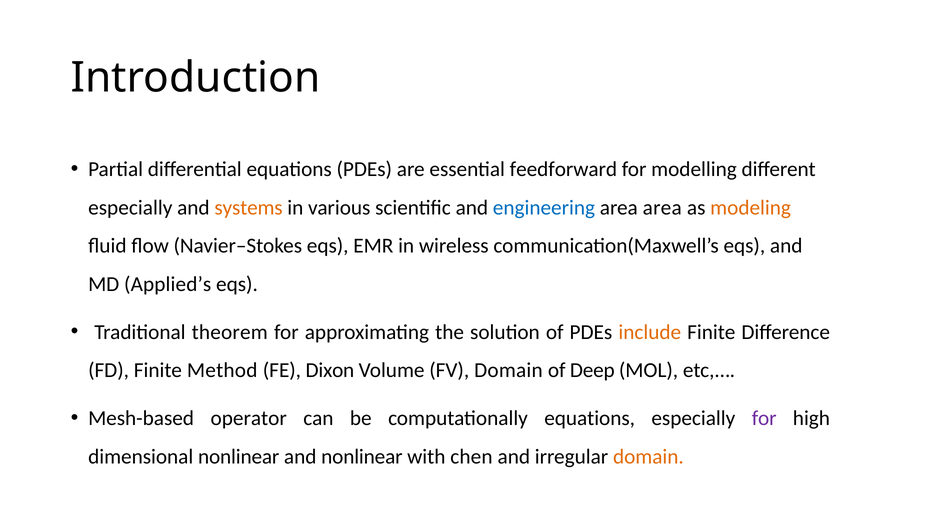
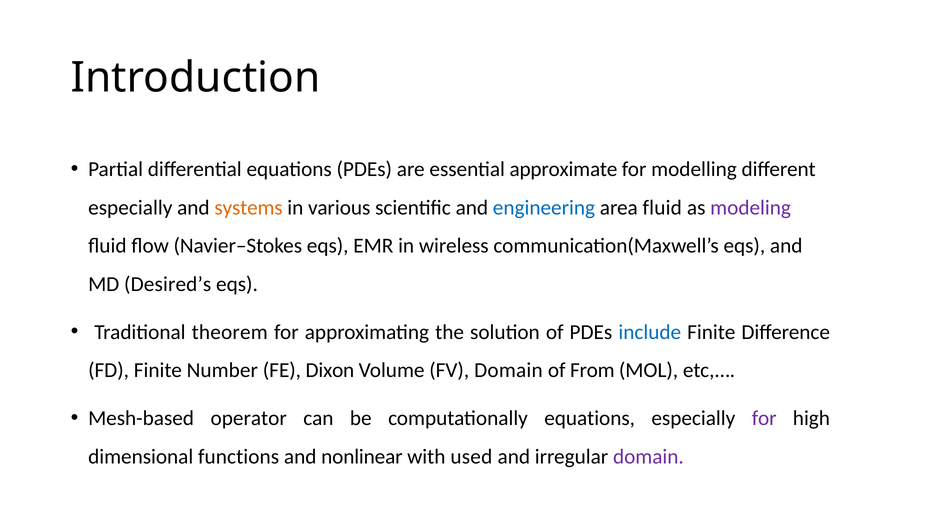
feedforward: feedforward -> approximate
area area: area -> fluid
modeling colour: orange -> purple
Applied’s: Applied’s -> Desired’s
include colour: orange -> blue
Method: Method -> Number
Deep: Deep -> From
dimensional nonlinear: nonlinear -> functions
chen: chen -> used
domain at (648, 457) colour: orange -> purple
